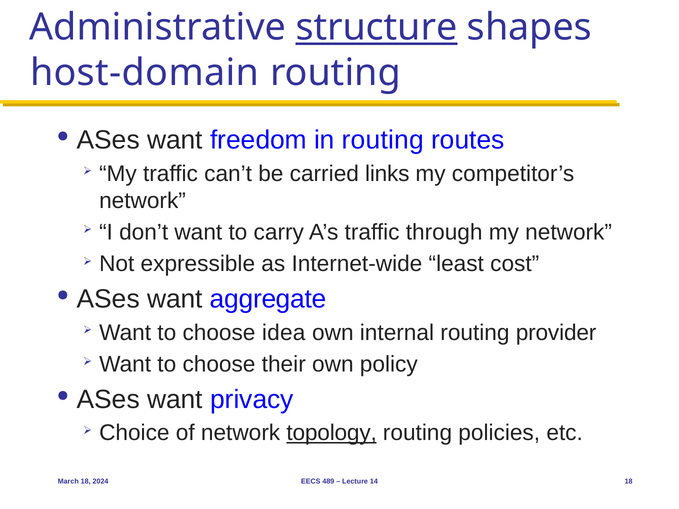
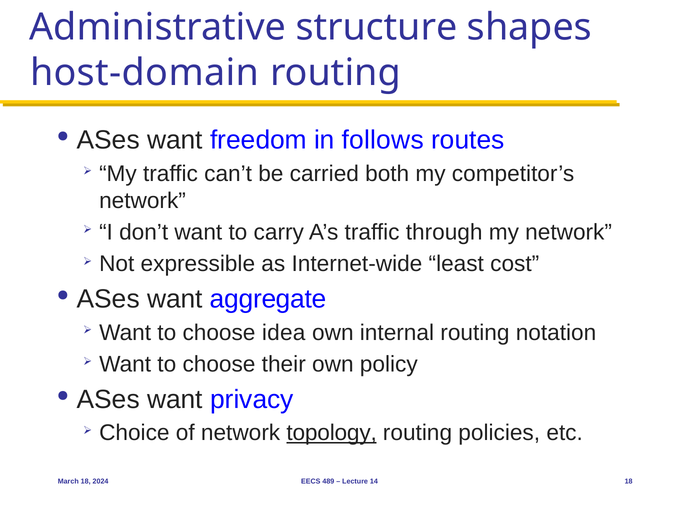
structure underline: present -> none
in routing: routing -> follows
links: links -> both
provider: provider -> notation
